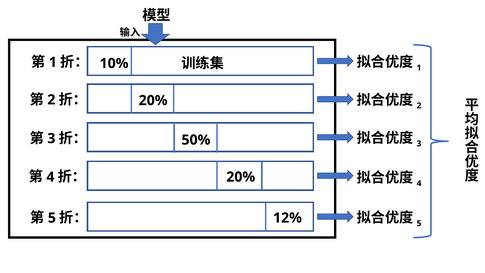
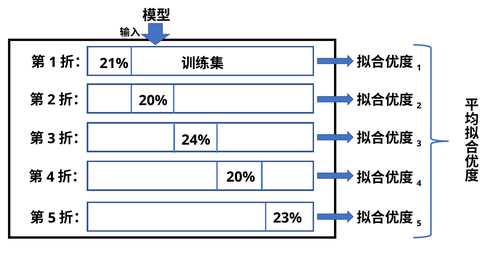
10%: 10% -> 21%
50%: 50% -> 24%
12%: 12% -> 23%
